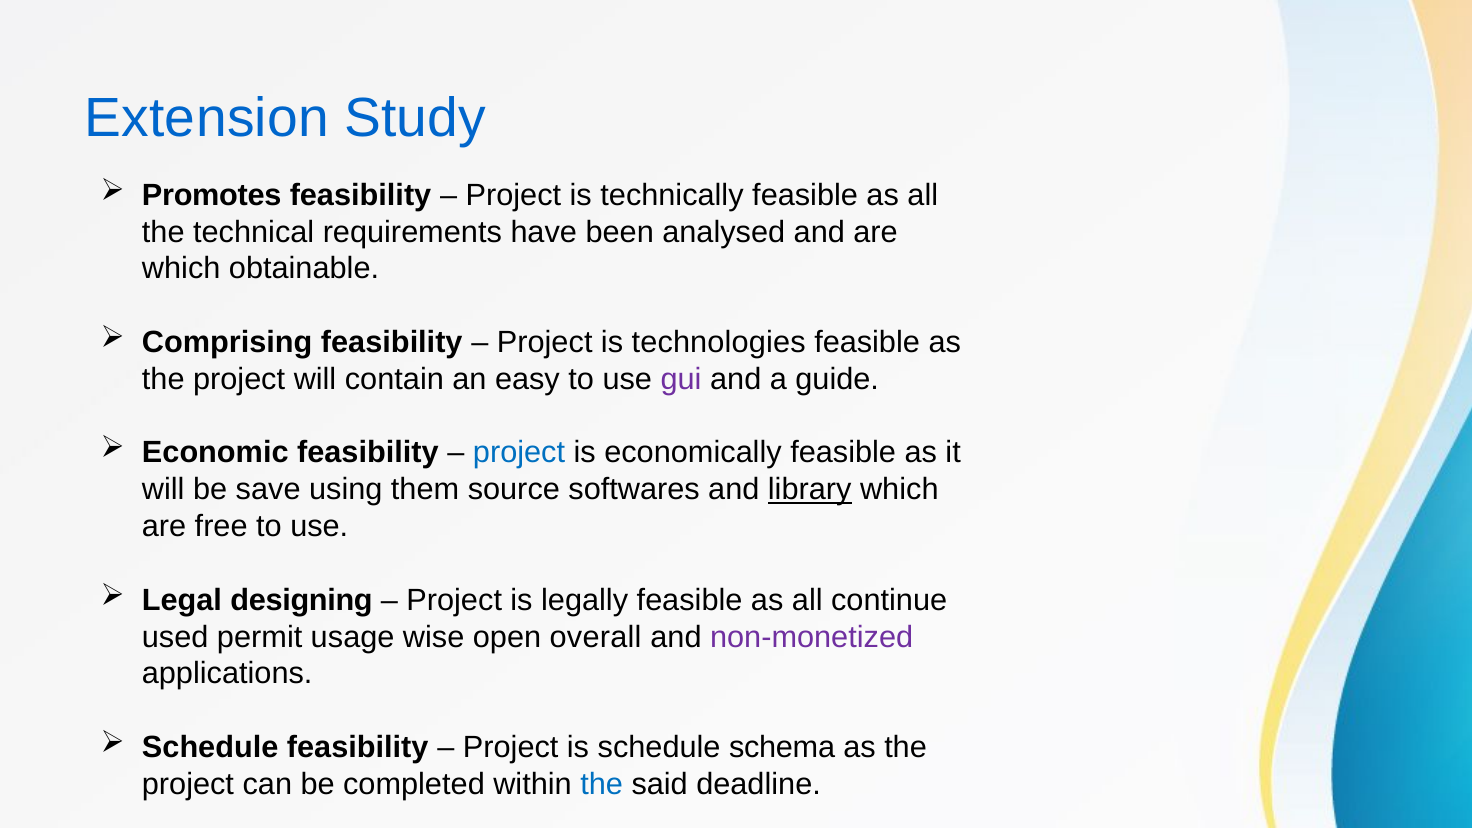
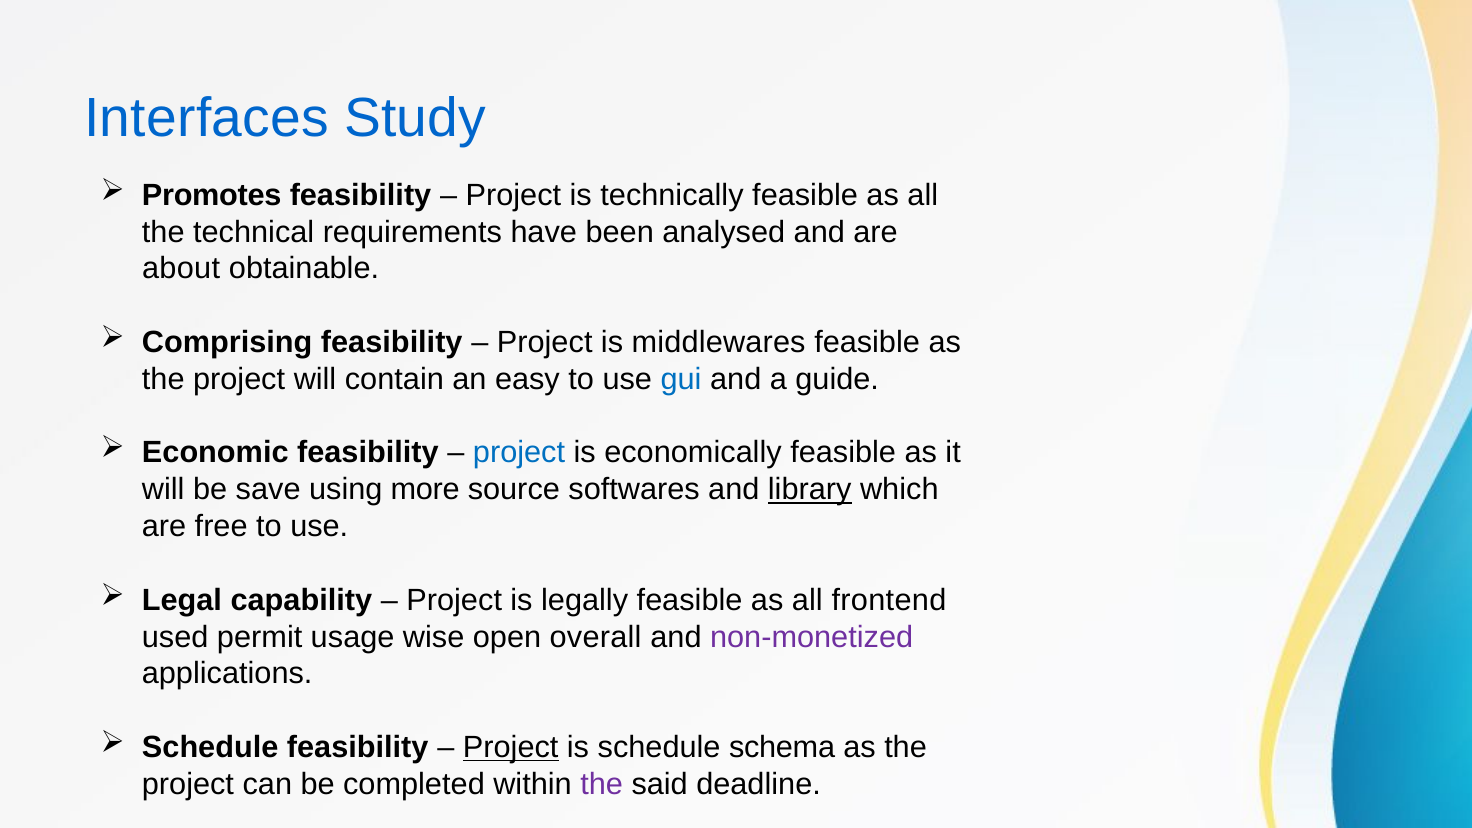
Extension: Extension -> Interfaces
which at (181, 269): which -> about
technologies: technologies -> middlewares
gui colour: purple -> blue
them: them -> more
designing: designing -> capability
continue: continue -> frontend
Project at (511, 747) underline: none -> present
the at (602, 784) colour: blue -> purple
